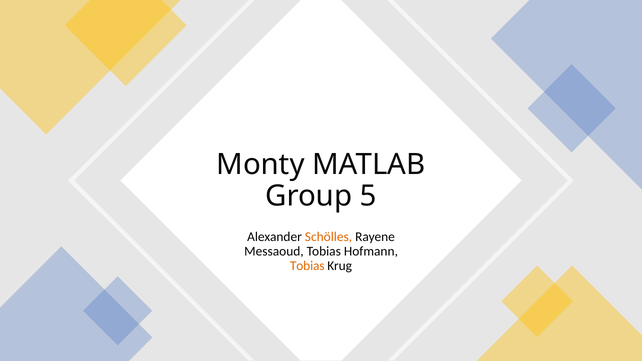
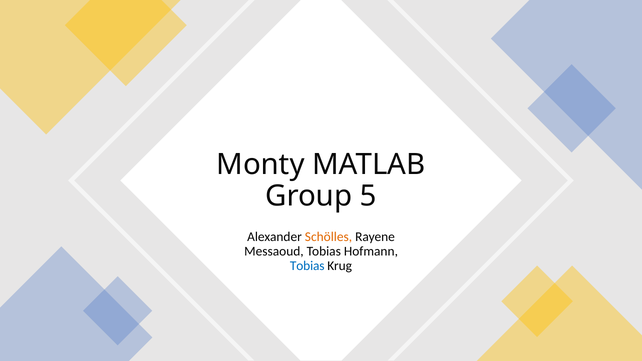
Tobias at (307, 266) colour: orange -> blue
